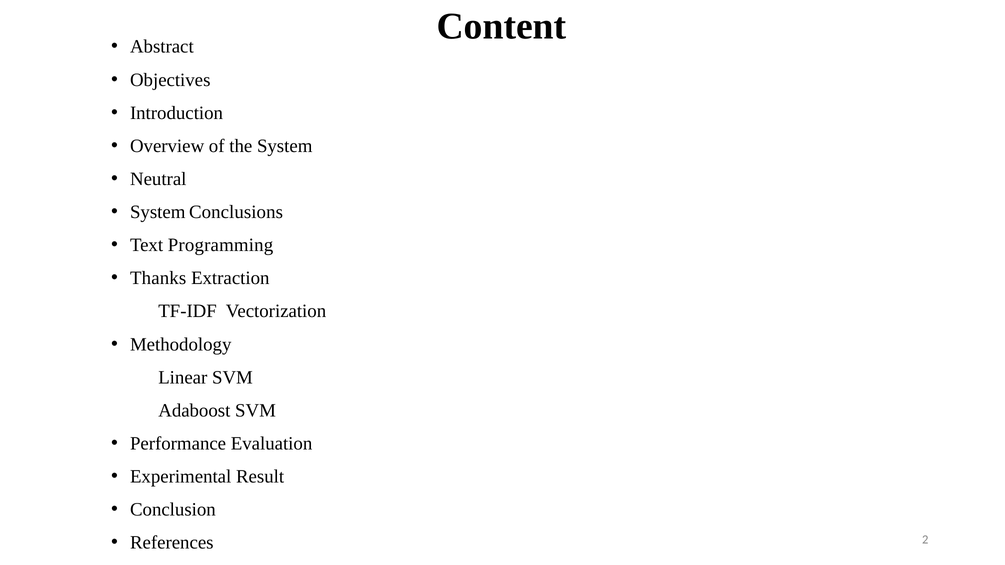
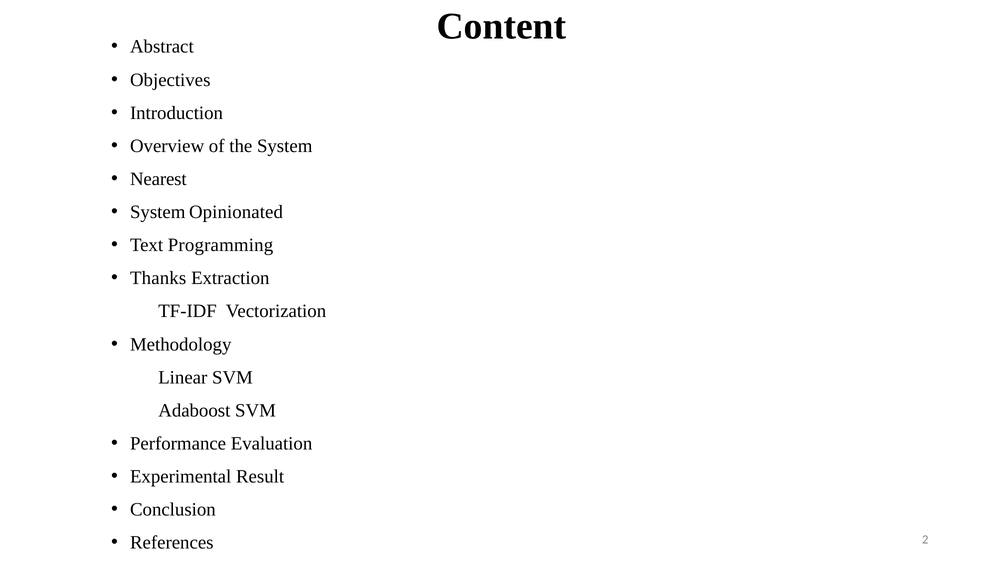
Neutral: Neutral -> Nearest
Conclusions: Conclusions -> Opinionated
